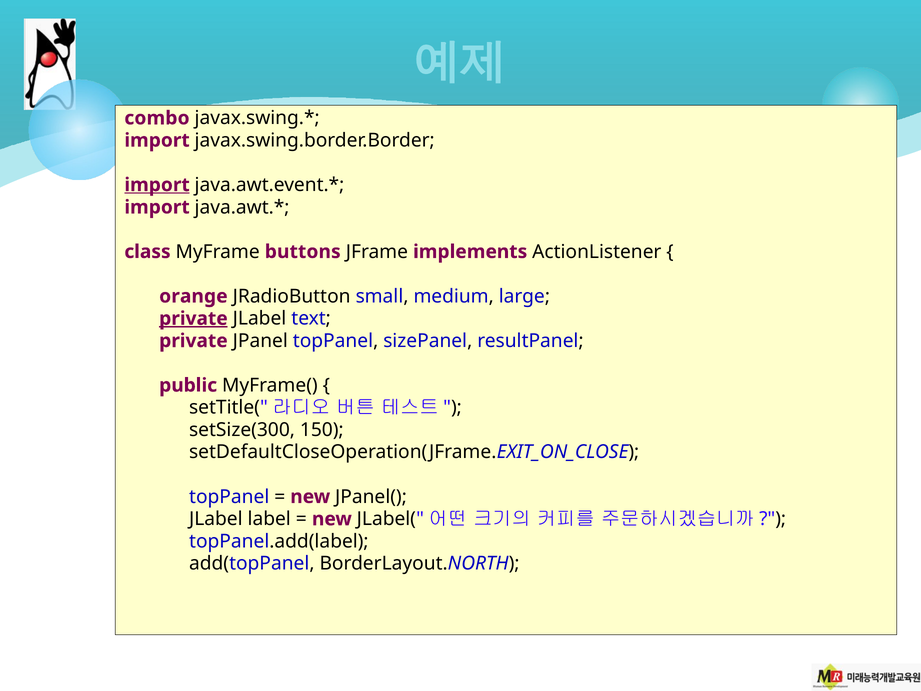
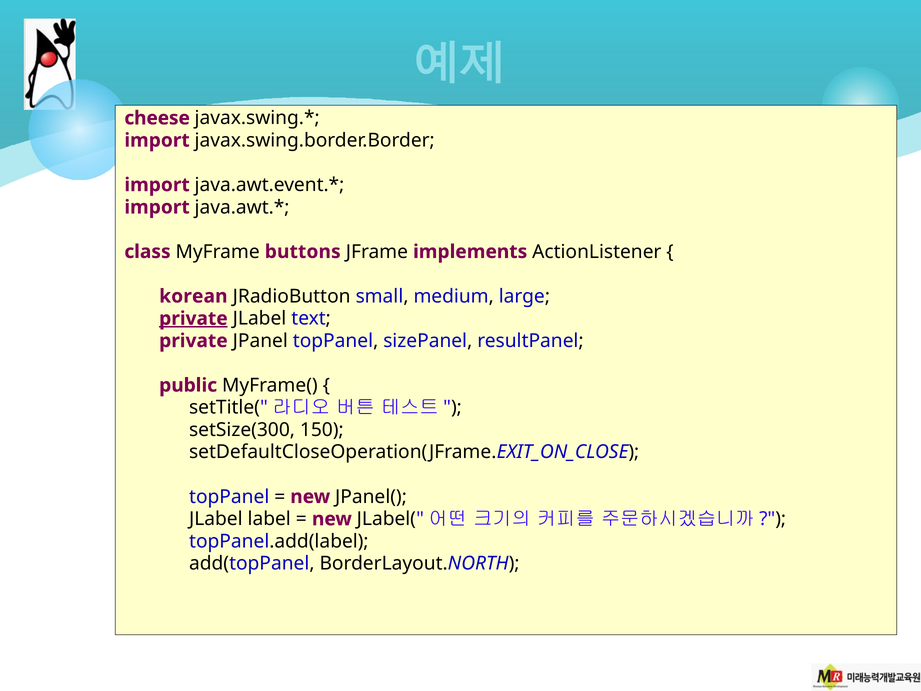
combo: combo -> cheese
import at (157, 185) underline: present -> none
orange: orange -> korean
